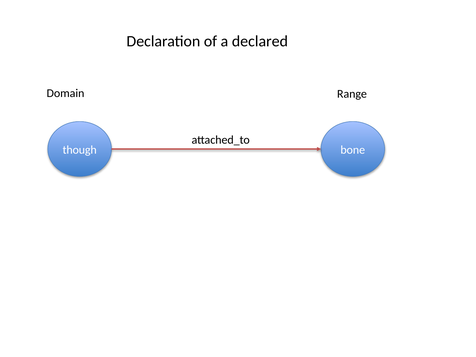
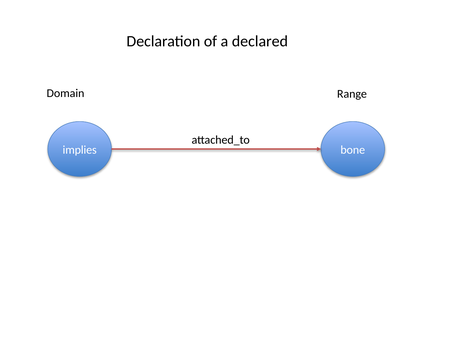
though: though -> implies
